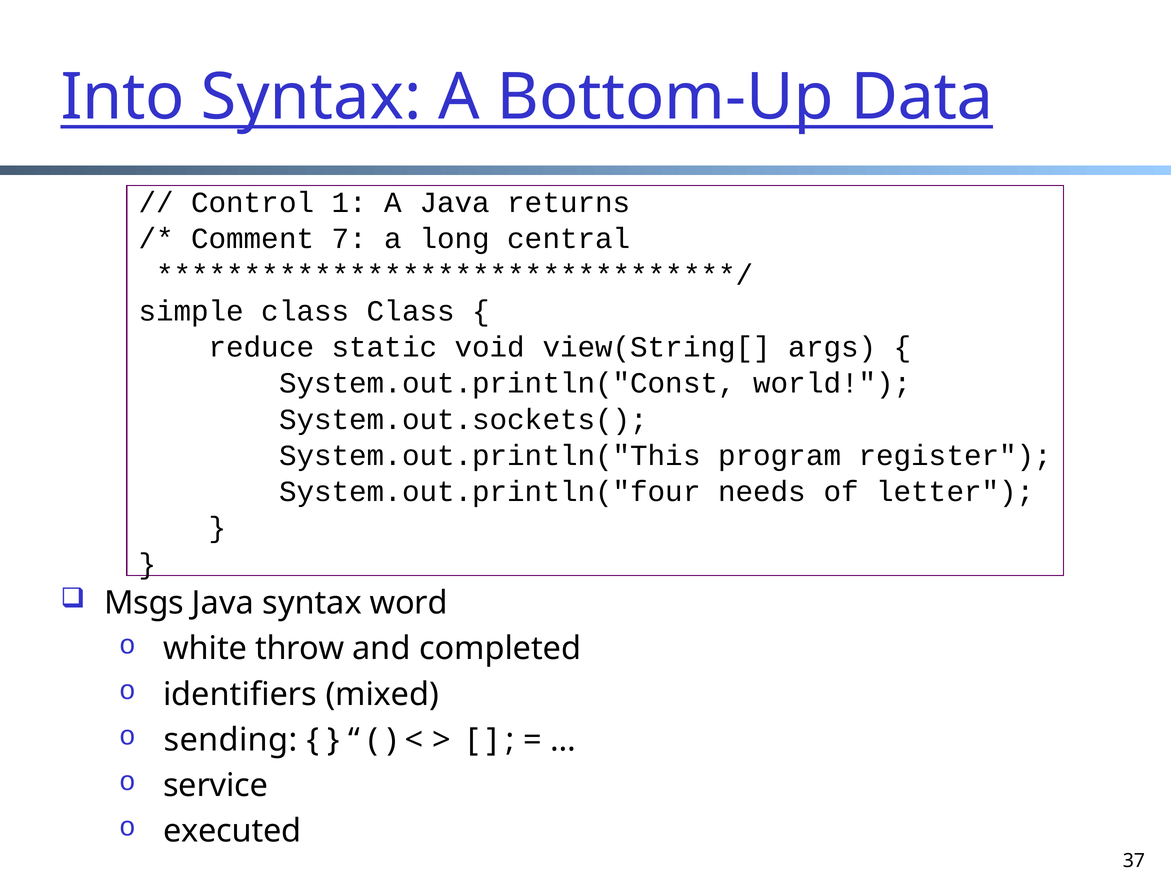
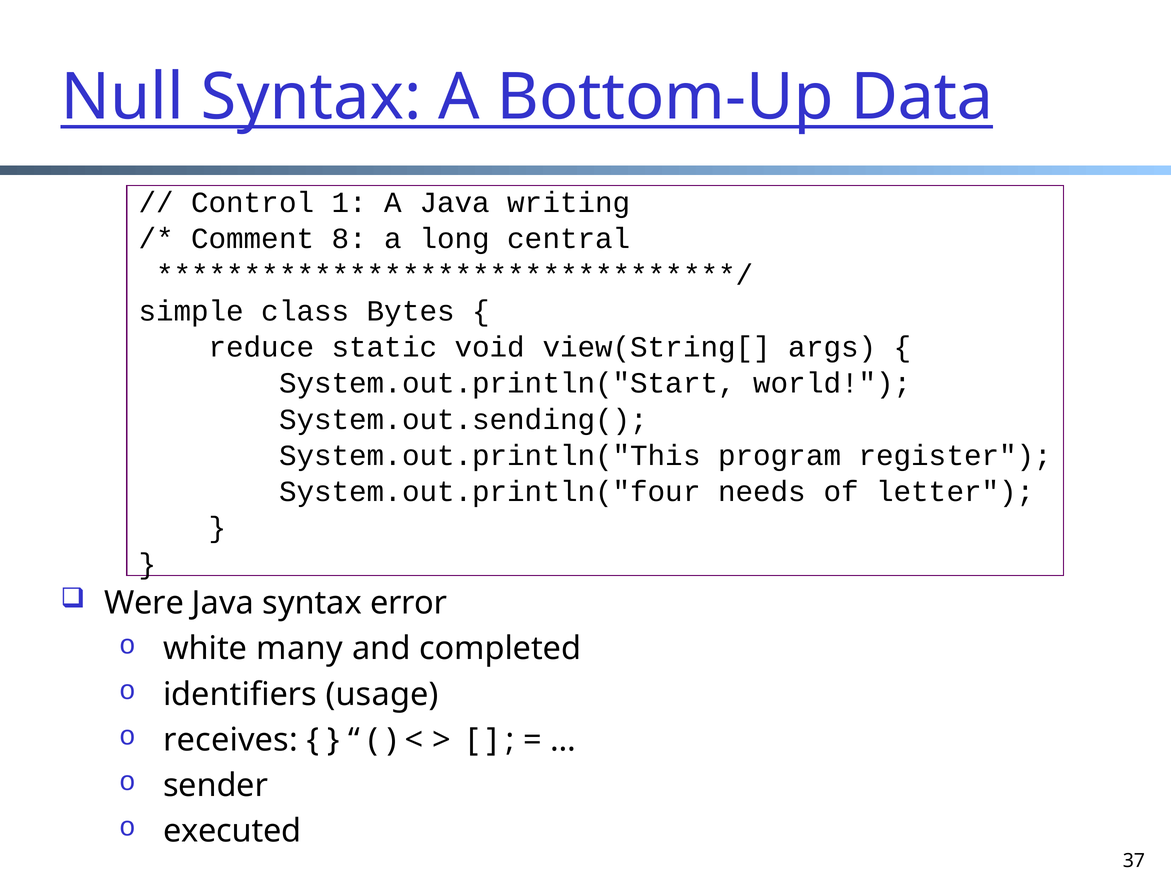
Into: Into -> Null
returns: returns -> writing
7: 7 -> 8
class Class: Class -> Bytes
System.out.println("Const: System.out.println("Const -> System.out.println("Start
System.out.sockets(: System.out.sockets( -> System.out.sending(
Msgs: Msgs -> Were
word: word -> error
throw: throw -> many
mixed: mixed -> usage
sending: sending -> receives
service: service -> sender
